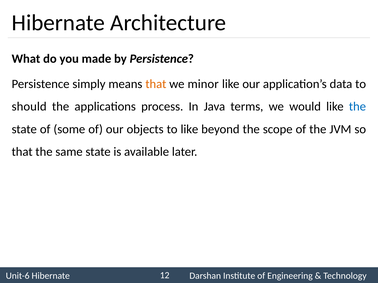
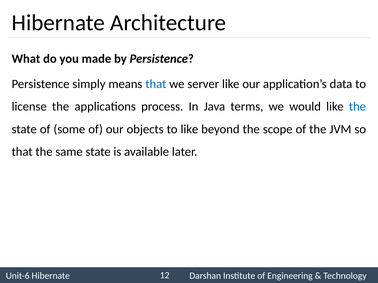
that at (156, 84) colour: orange -> blue
minor: minor -> server
should: should -> license
